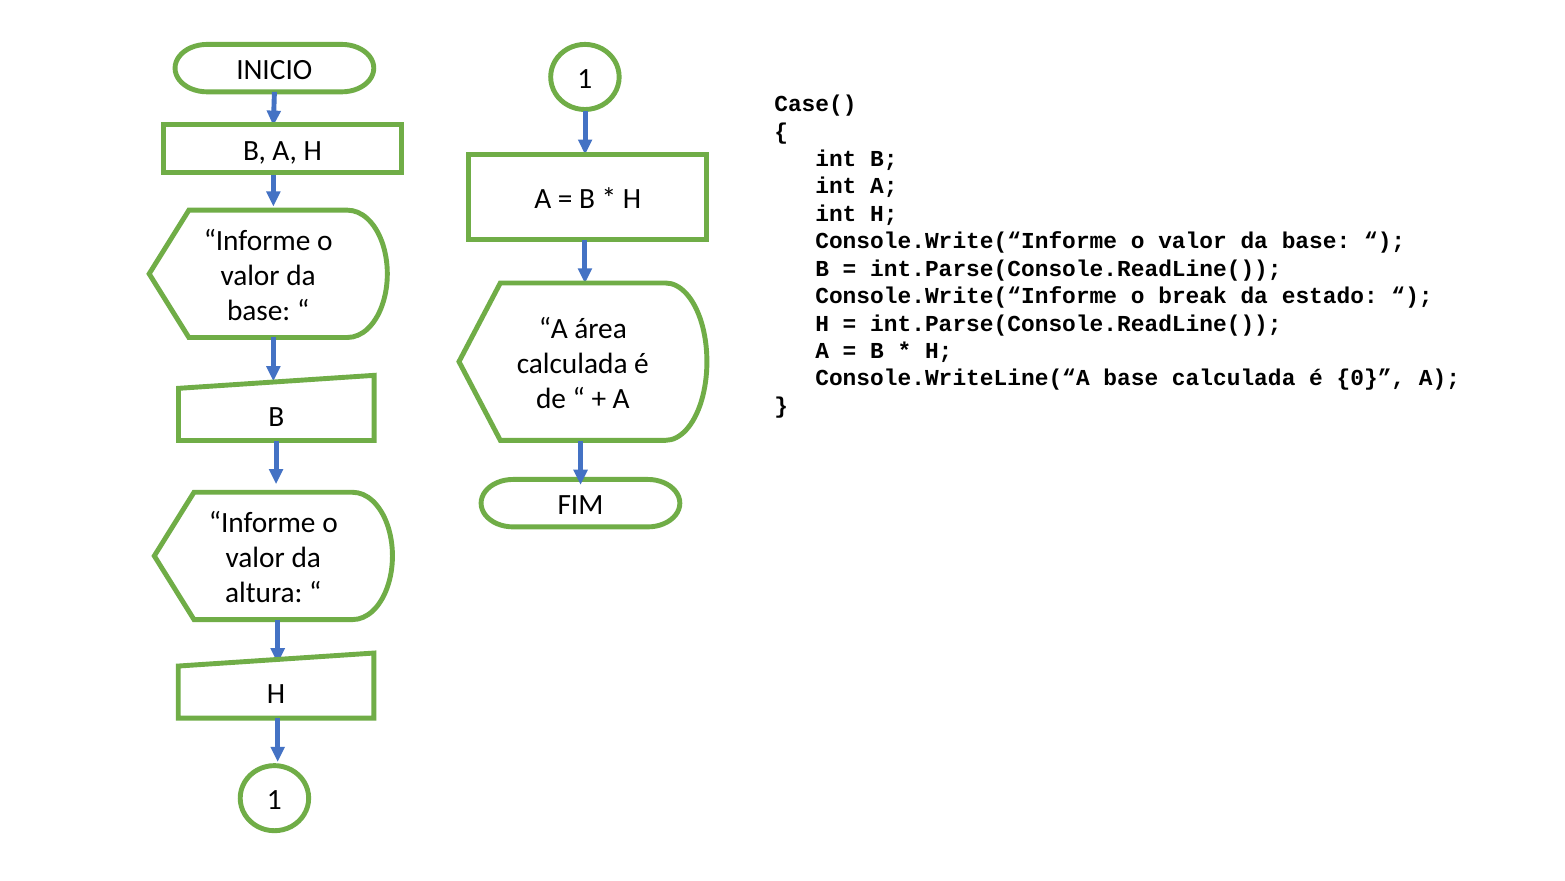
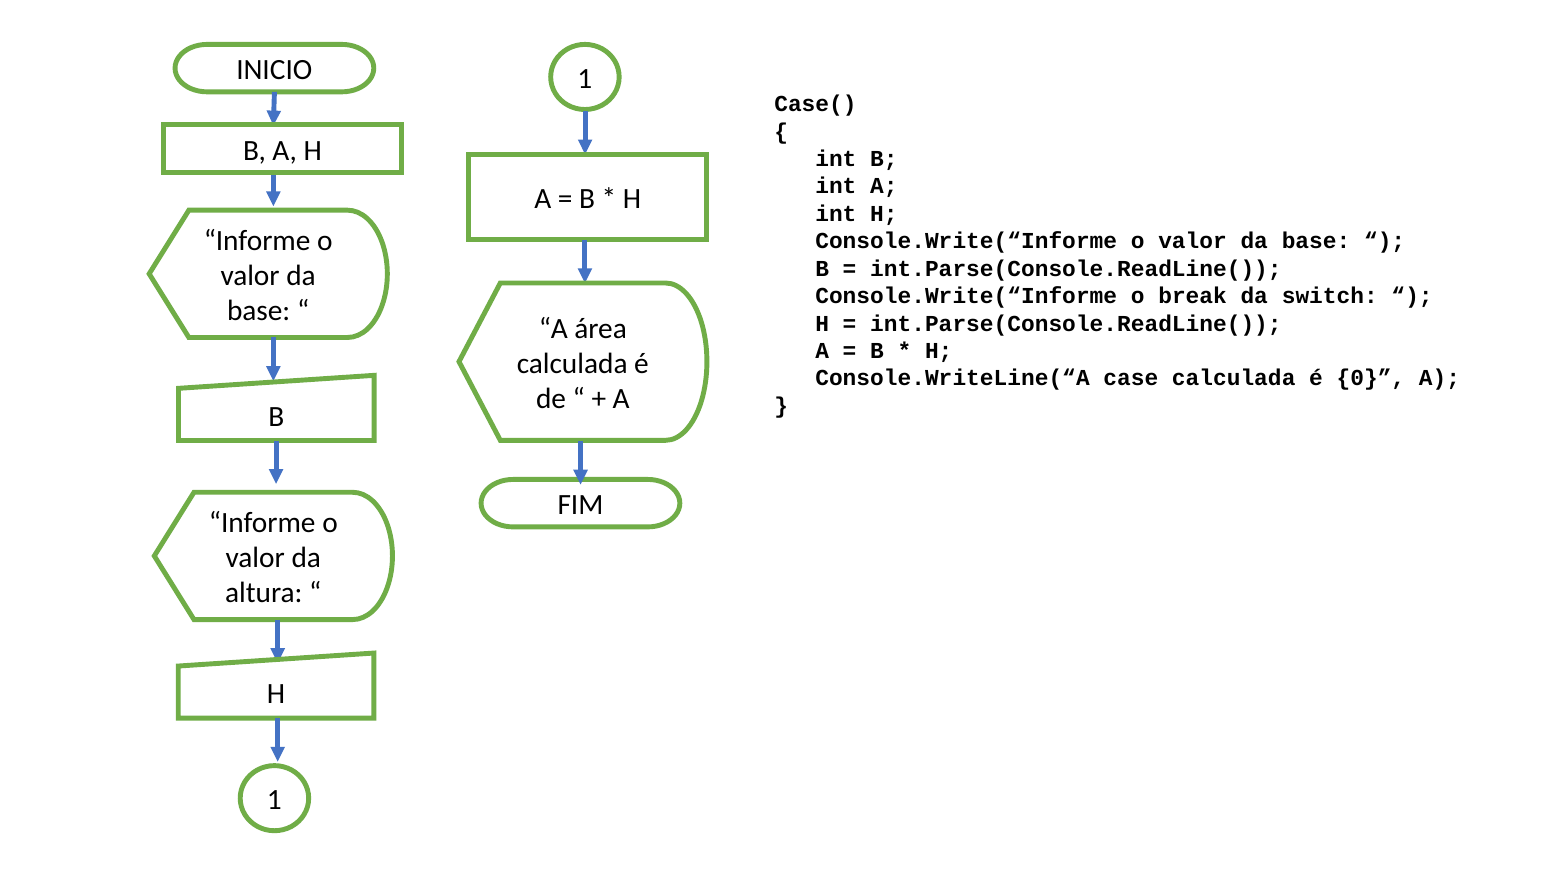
estado: estado -> switch
Console.WriteLine(“A base: base -> case
